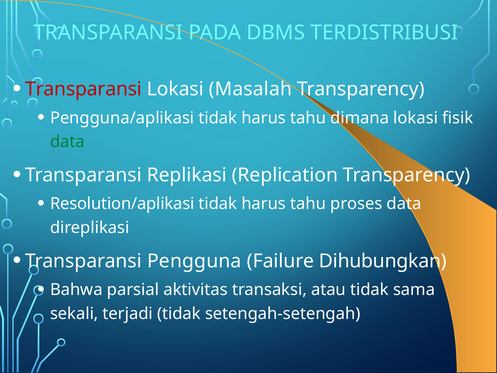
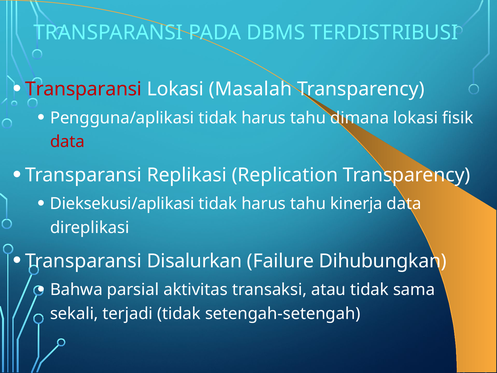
data at (67, 142) colour: green -> red
Resolution/aplikasi: Resolution/aplikasi -> Dieksekusi/aplikasi
proses: proses -> kinerja
Pengguna: Pengguna -> Disalurkan
